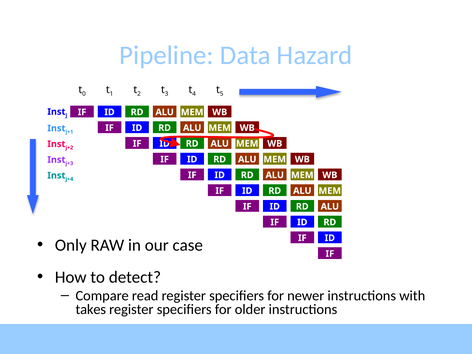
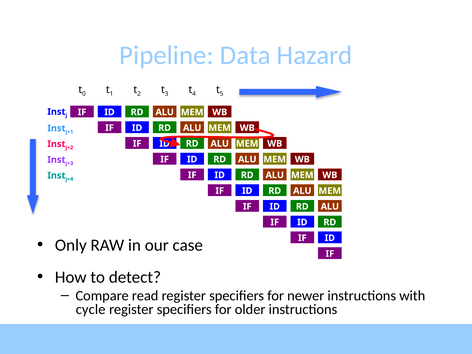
takes: takes -> cycle
